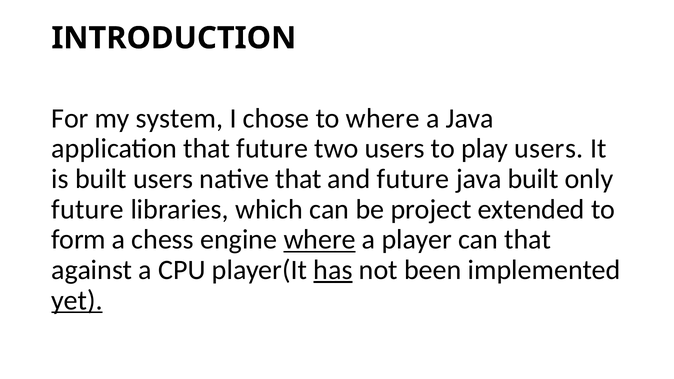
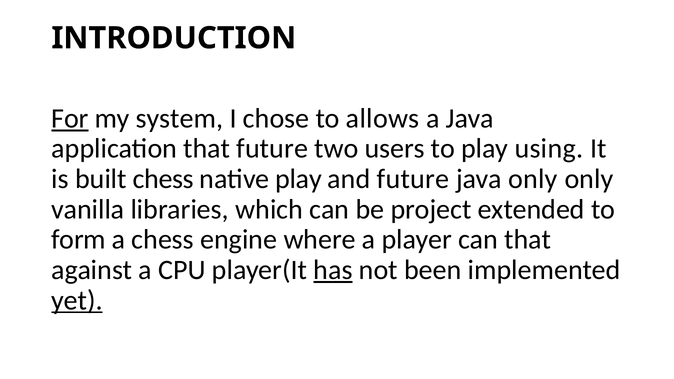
For underline: none -> present
to where: where -> allows
play users: users -> using
built users: users -> chess
native that: that -> play
java built: built -> only
future at (88, 209): future -> vanilla
where at (320, 240) underline: present -> none
